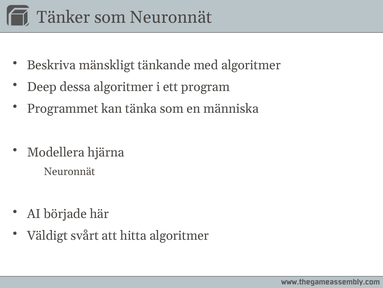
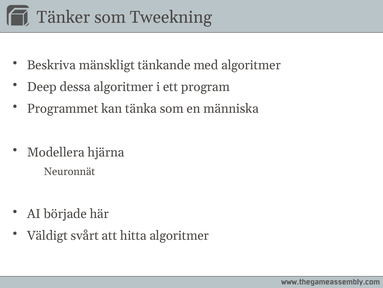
som Neuronnät: Neuronnät -> Tweekning
